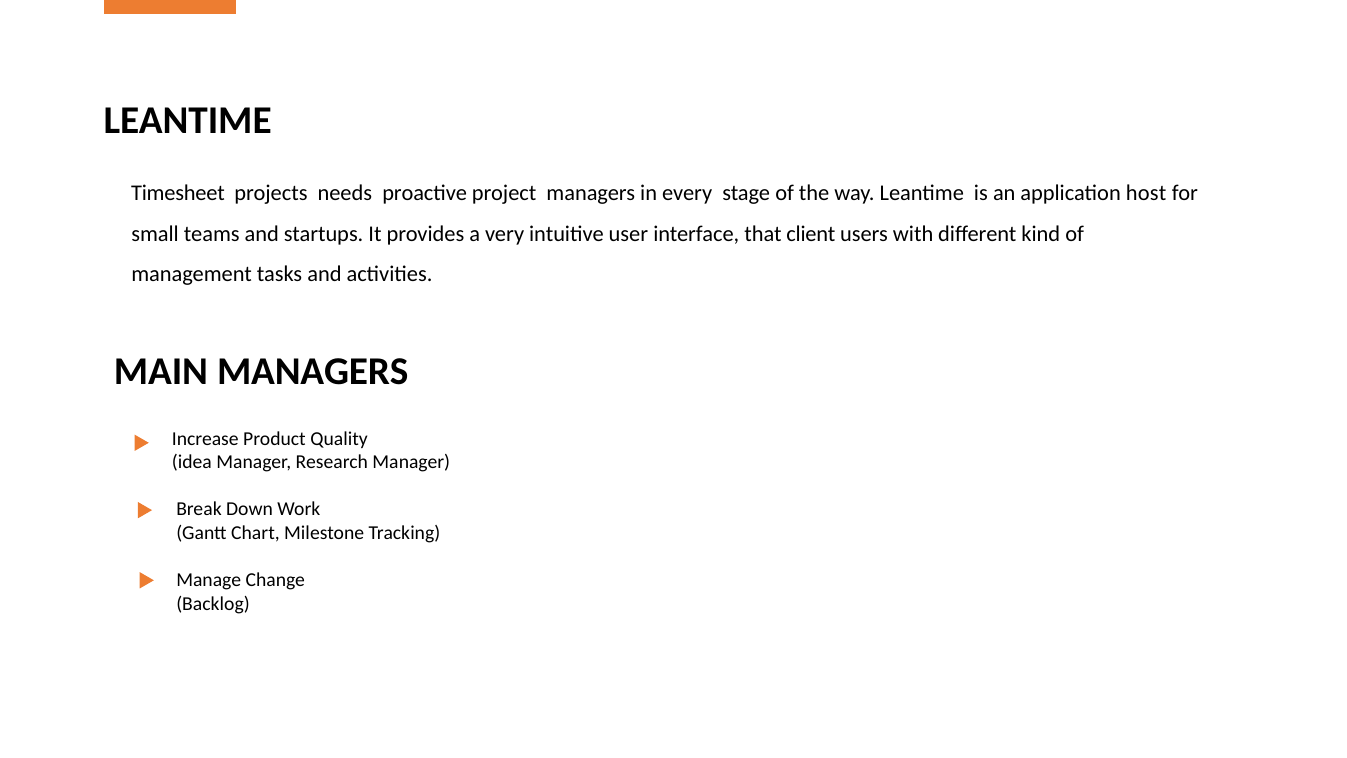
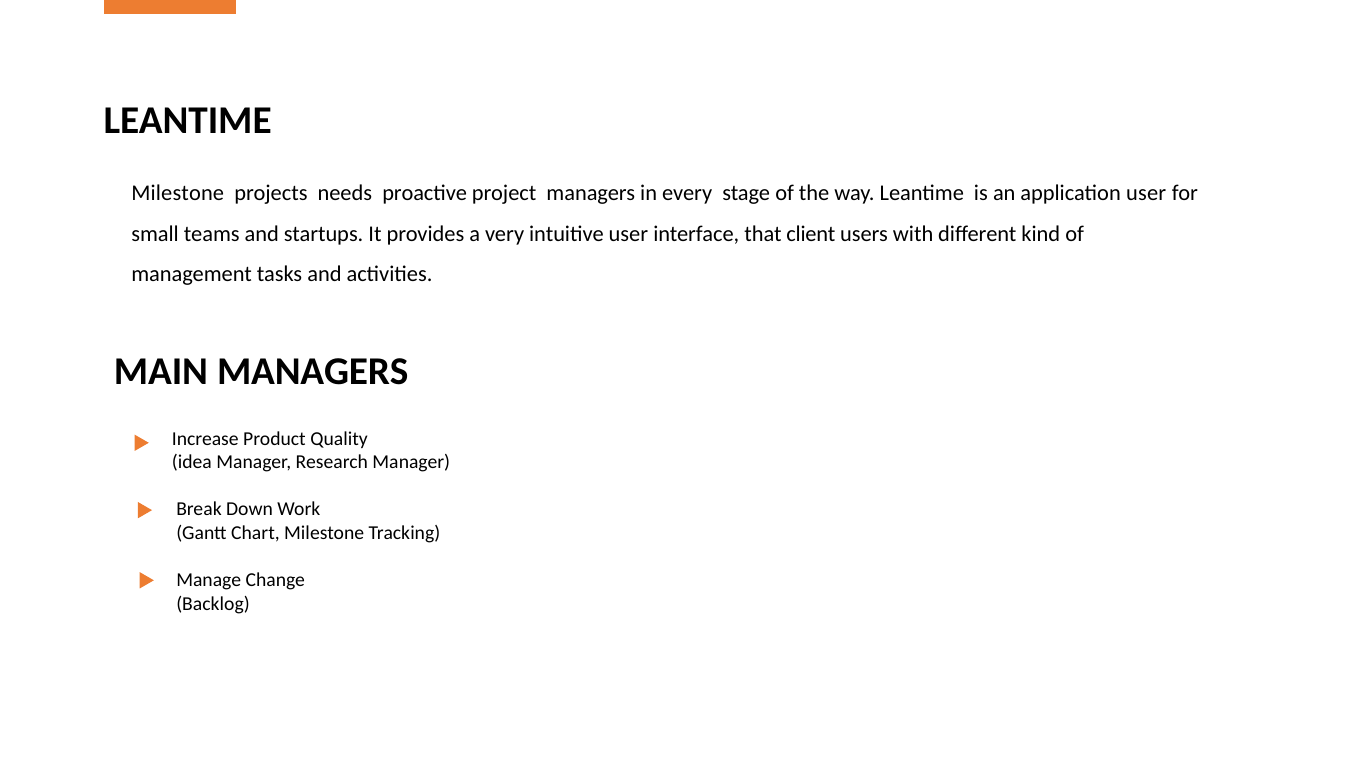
Timesheet at (178, 193): Timesheet -> Milestone
application host: host -> user
